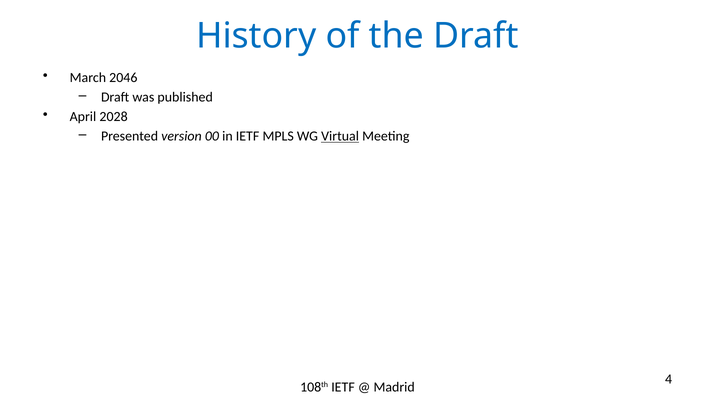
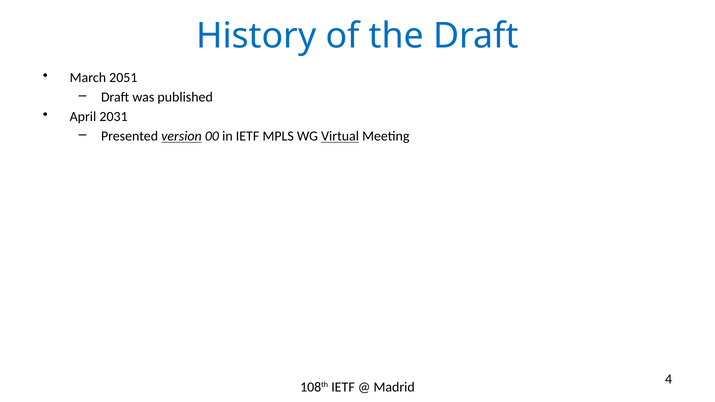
2046: 2046 -> 2051
2028: 2028 -> 2031
version underline: none -> present
